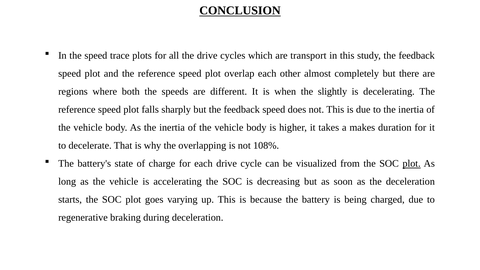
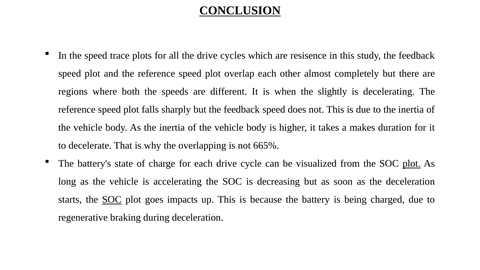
transport: transport -> resisence
108%: 108% -> 665%
SOC at (112, 200) underline: none -> present
varying: varying -> impacts
